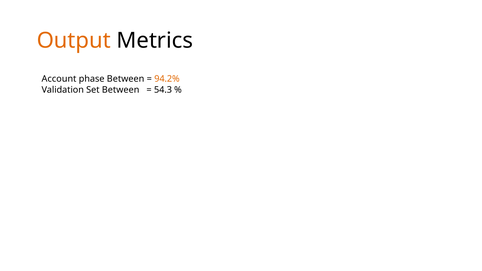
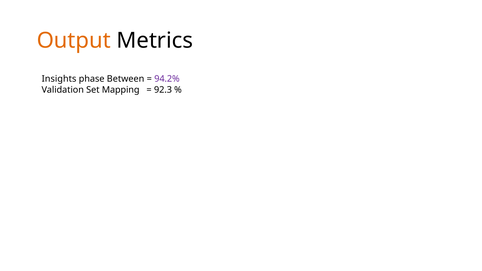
Account: Account -> Insights
94.2% colour: orange -> purple
Set Between: Between -> Mapping
54.3: 54.3 -> 92.3
